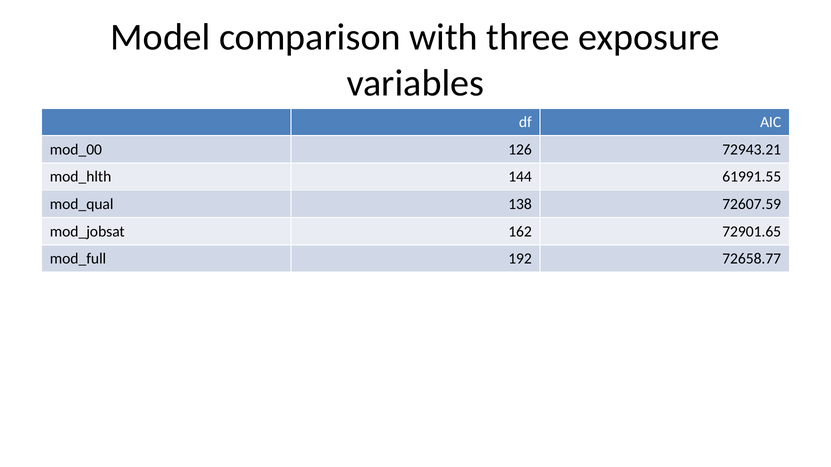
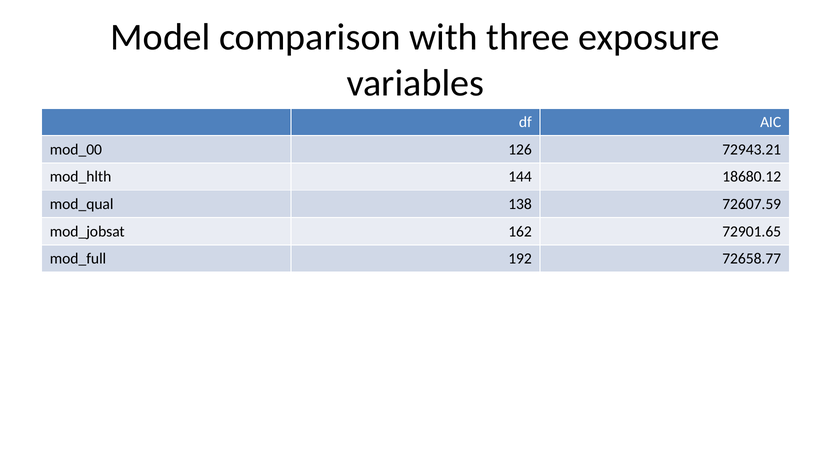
61991.55: 61991.55 -> 18680.12
